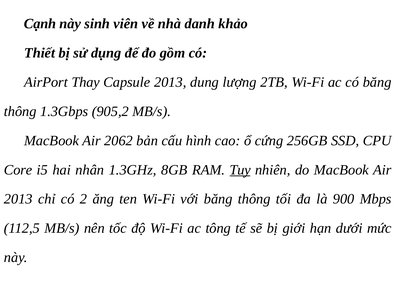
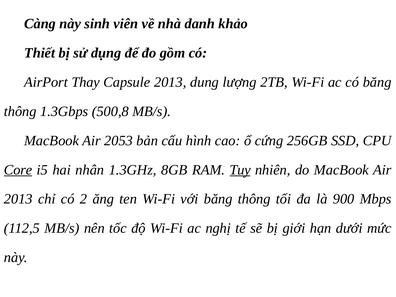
Cạnh: Cạnh -> Càng
905,2: 905,2 -> 500,8
2062: 2062 -> 2053
Core underline: none -> present
tông: tông -> nghị
